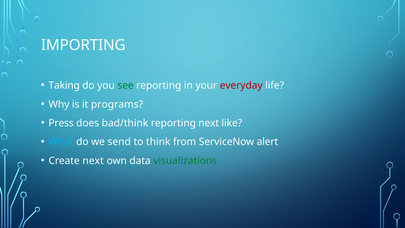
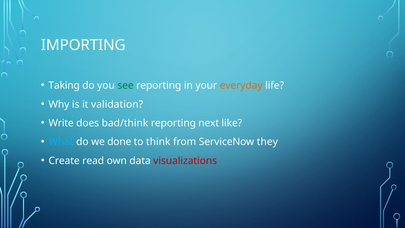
everyday colour: red -> orange
programs: programs -> validation
Press: Press -> Write
send: send -> done
alert: alert -> they
Create next: next -> read
visualizations colour: green -> red
